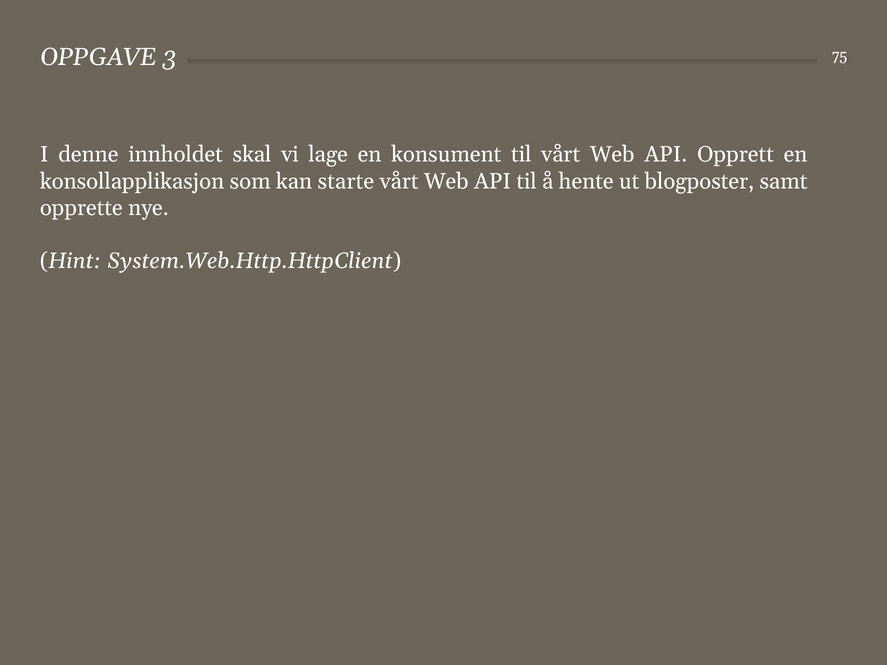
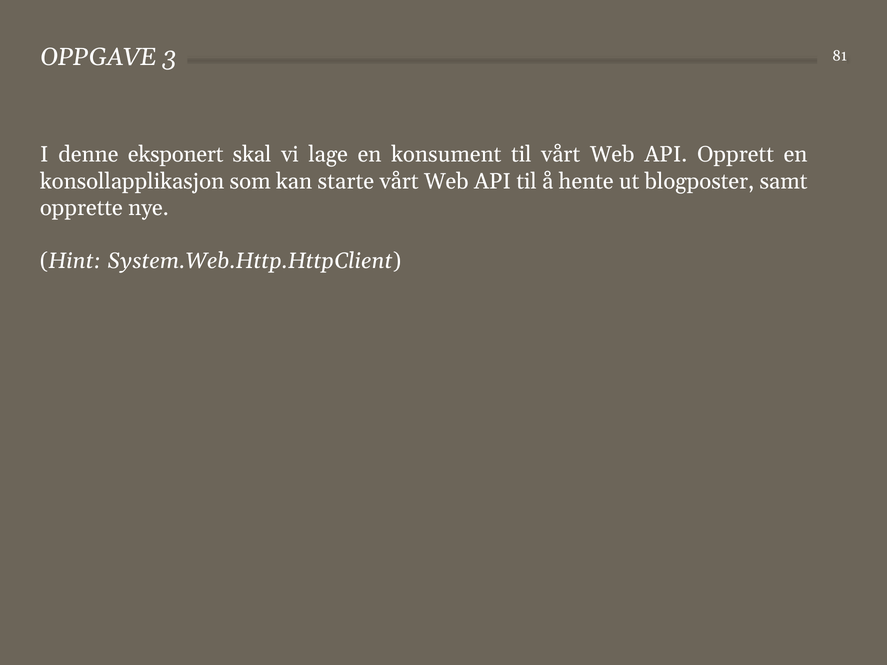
75: 75 -> 81
innholdet: innholdet -> eksponert
